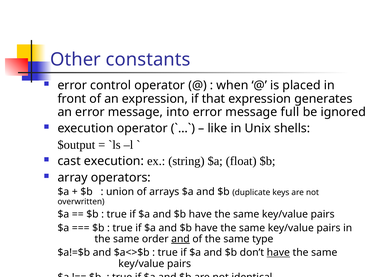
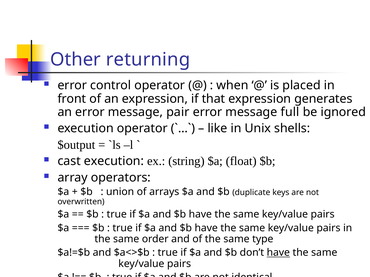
constants: constants -> returning
into: into -> pair
and at (180, 239) underline: present -> none
